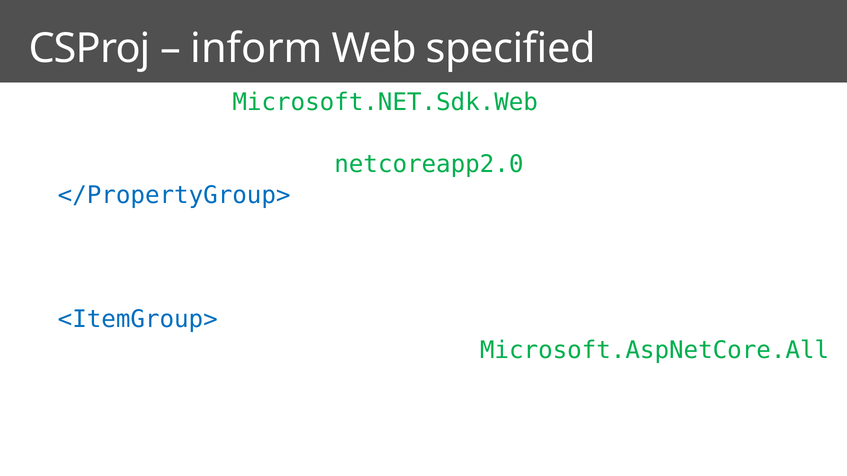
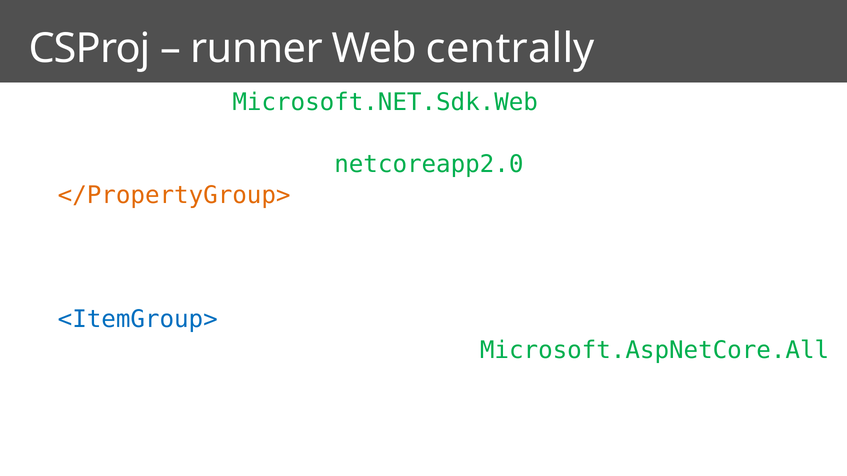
inform: inform -> runner
specified: specified -> centrally
</PropertyGroup> colour: blue -> orange
